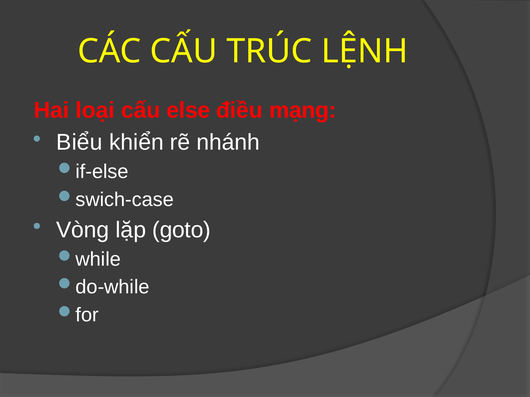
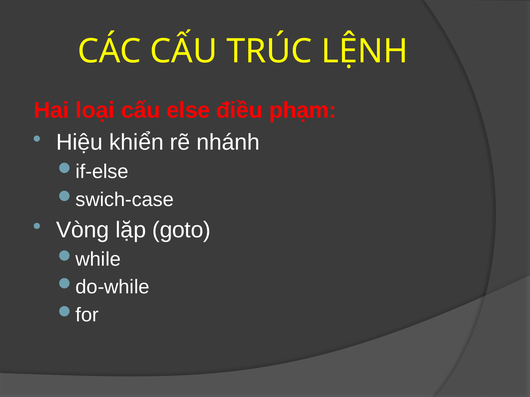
mạng: mạng -> phạm
Biểu: Biểu -> Hiệu
